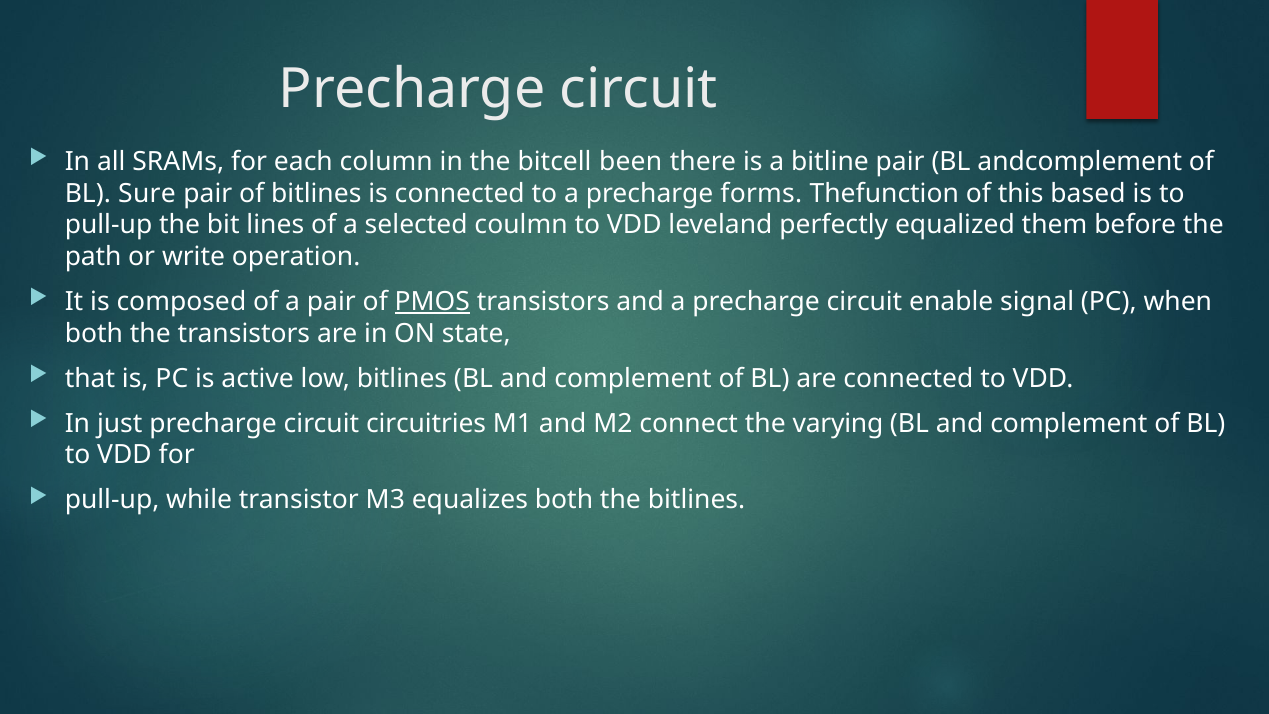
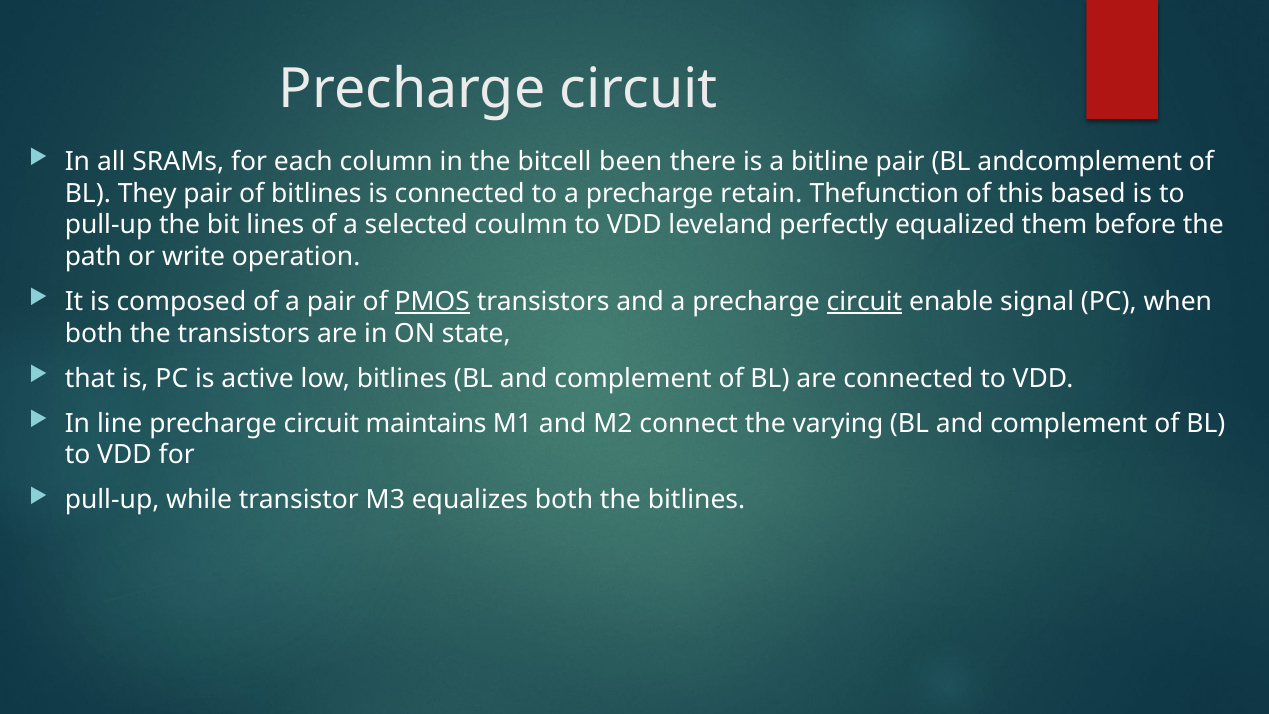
Sure: Sure -> They
forms: forms -> retain
circuit at (864, 302) underline: none -> present
just: just -> line
circuitries: circuitries -> maintains
